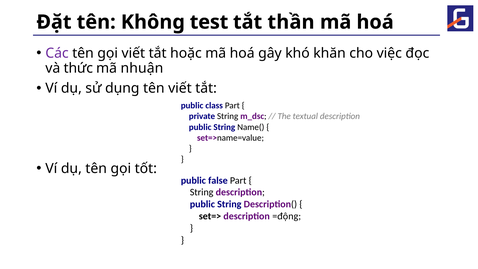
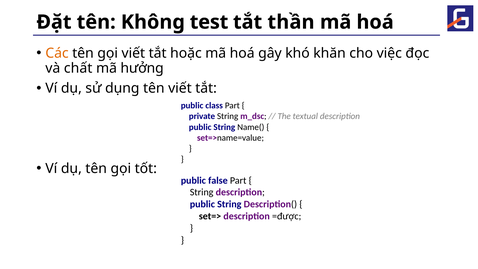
Các colour: purple -> orange
thức: thức -> chất
nhuận: nhuận -> hưởng
=động: =động -> =được
